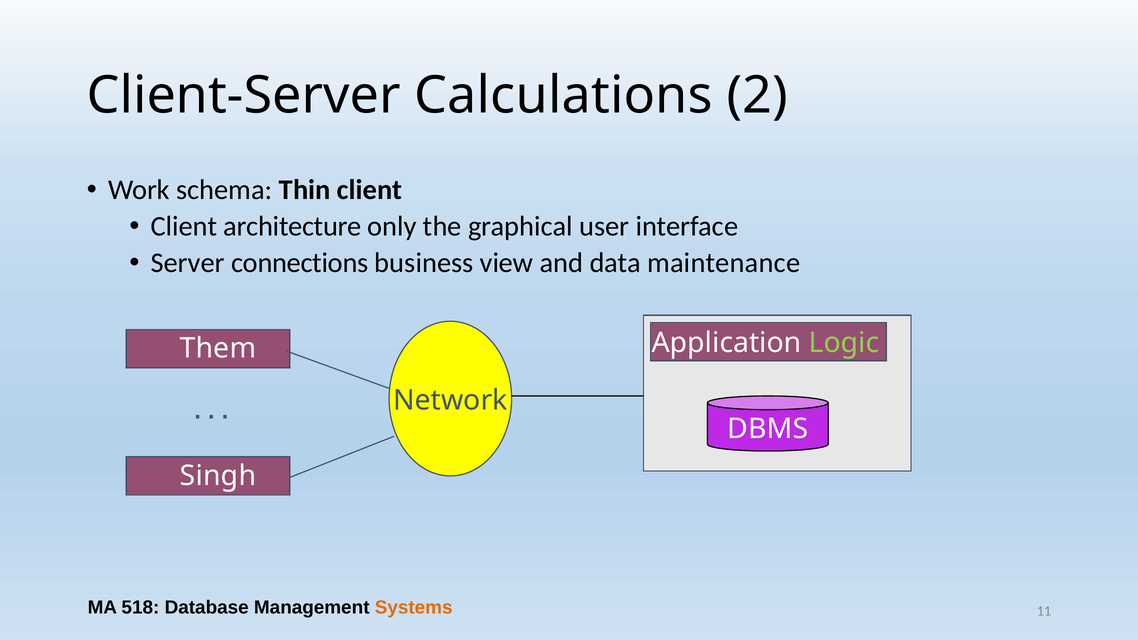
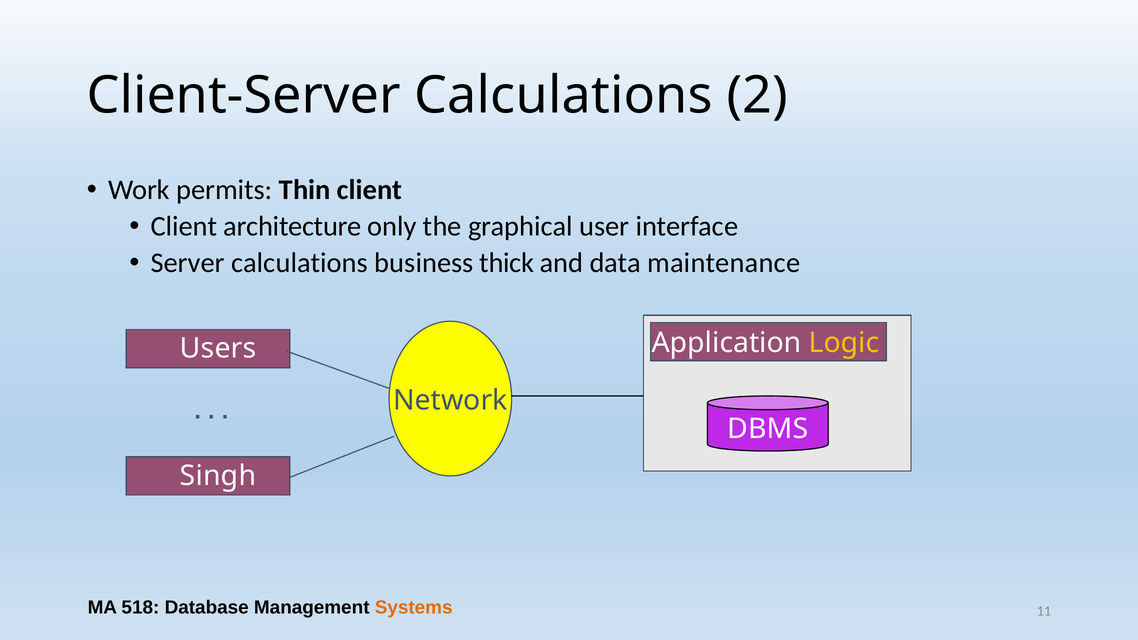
schema: schema -> permits
Server connections: connections -> calculations
view: view -> thick
Logic colour: light green -> yellow
Them: Them -> Users
